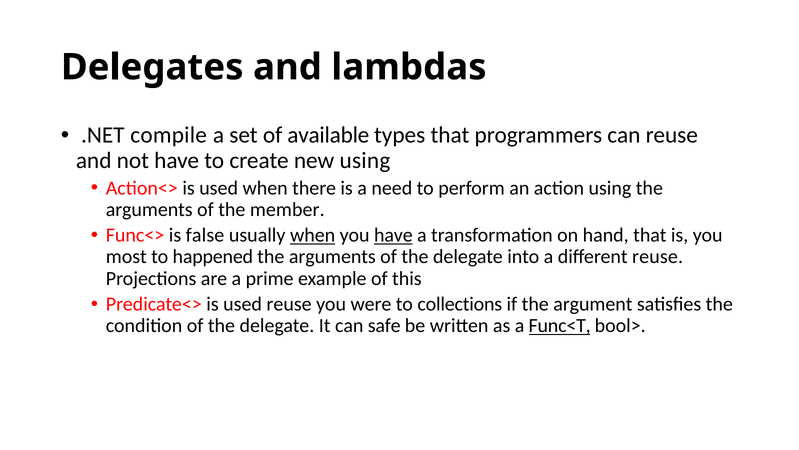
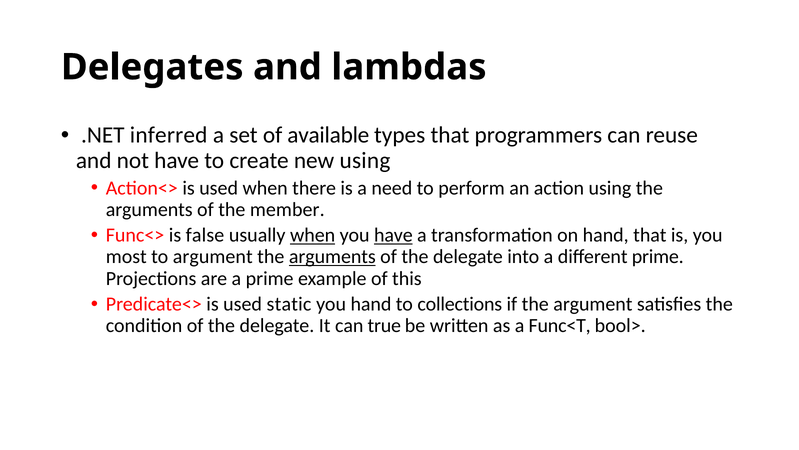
compile: compile -> inferred
to happened: happened -> argument
arguments at (332, 257) underline: none -> present
different reuse: reuse -> prime
used reuse: reuse -> static
you were: were -> hand
safe: safe -> true
Func<T underline: present -> none
